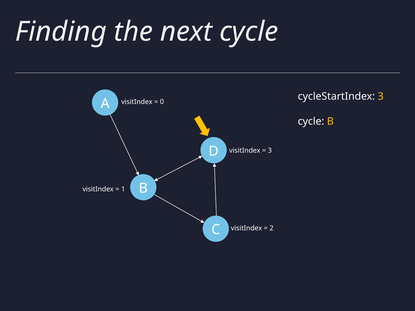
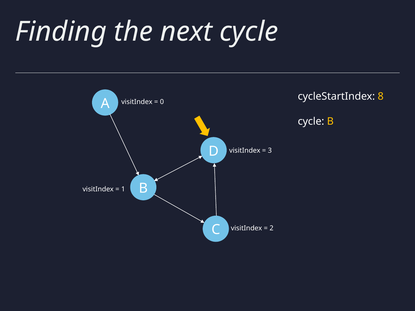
cycleStartIndex 3: 3 -> 8
